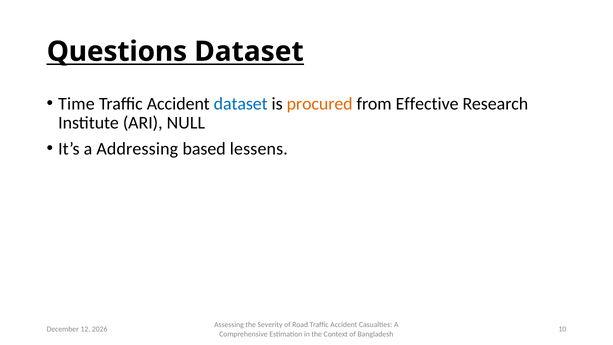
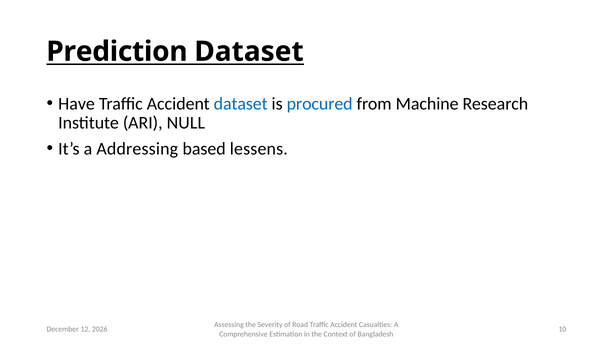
Questions: Questions -> Prediction
Time: Time -> Have
procured colour: orange -> blue
Effective: Effective -> Machine
